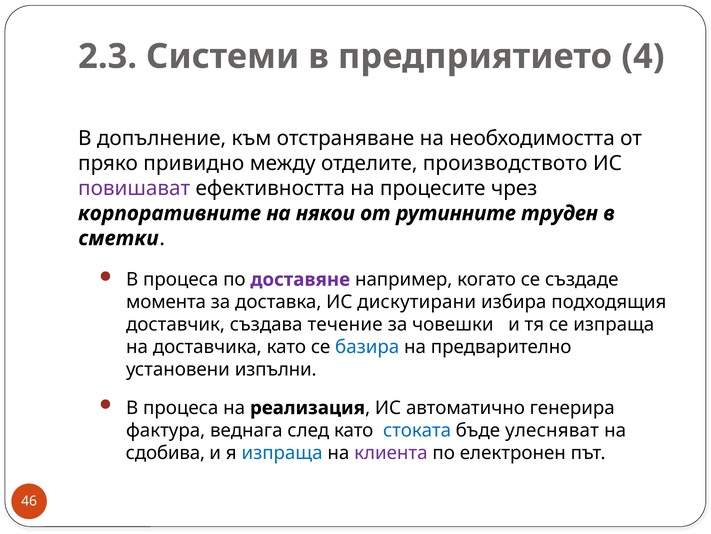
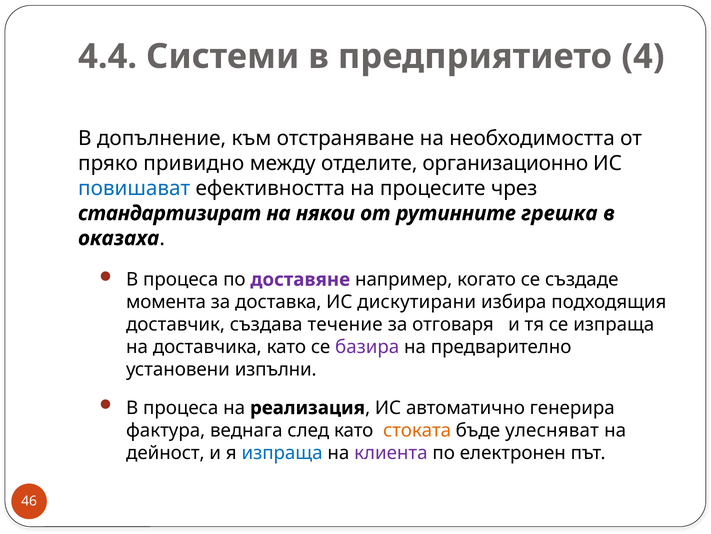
2.3: 2.3 -> 4.4
производството: производството -> организационно
повишават colour: purple -> blue
корпоративните: корпоративните -> стандартизират
труден: труден -> грешка
сметки: сметки -> оказаха
човешки: човешки -> отговаря
базира colour: blue -> purple
стоката colour: blue -> orange
сдобива: сдобива -> дейност
